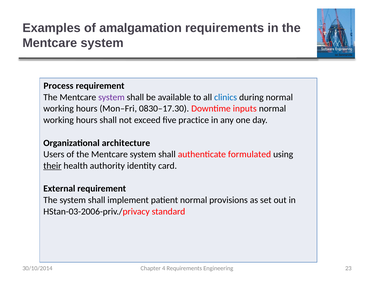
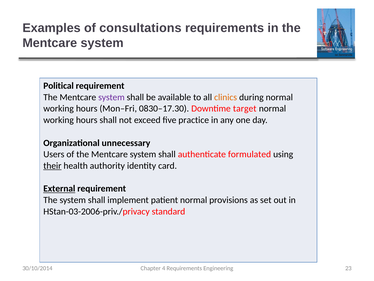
amalgamation: amalgamation -> consultations
Process: Process -> Political
clinics colour: blue -> orange
inputs: inputs -> target
architecture: architecture -> unnecessary
External underline: none -> present
